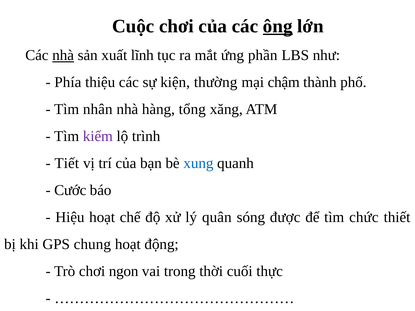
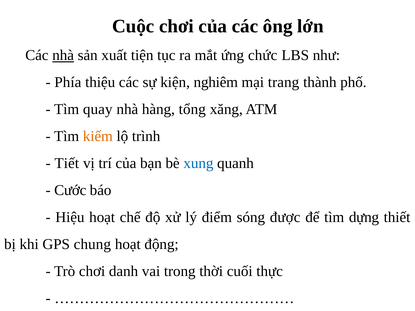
ông underline: present -> none
lĩnh: lĩnh -> tiện
phần: phần -> chức
thường: thường -> nghiêm
chậm: chậm -> trang
nhân: nhân -> quay
kiếm colour: purple -> orange
quân: quân -> điểm
chức: chức -> dựng
ngon: ngon -> danh
